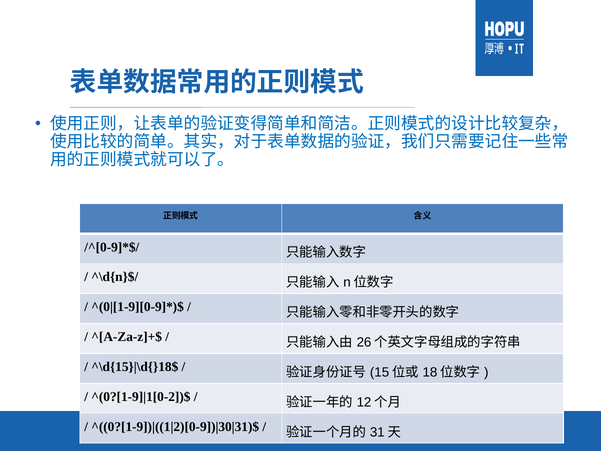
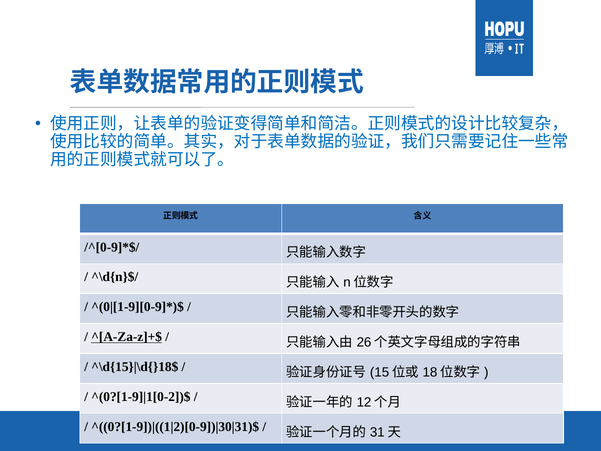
^[A-Za-z]+$ underline: none -> present
